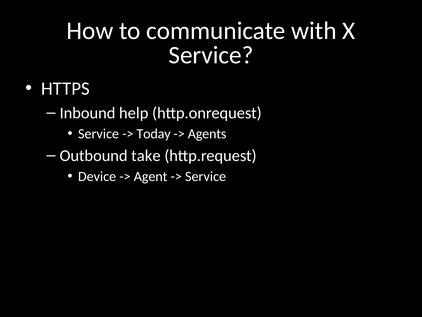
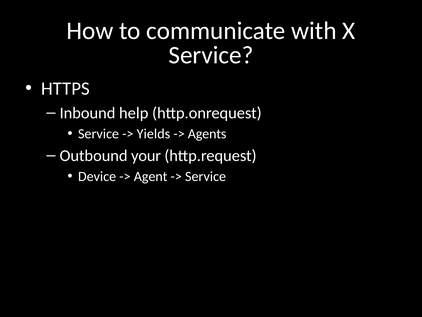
Today: Today -> Yields
take: take -> your
